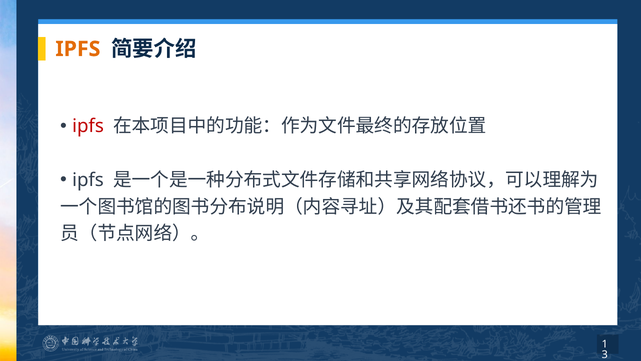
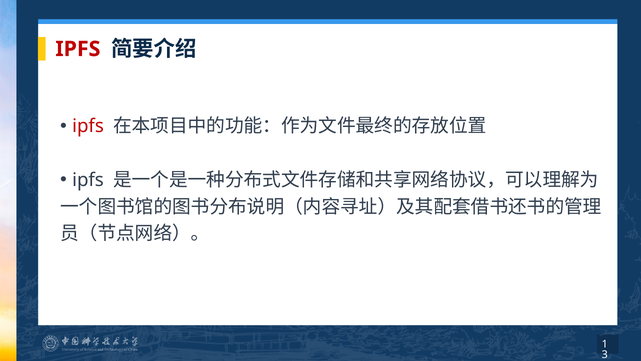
IPFS at (78, 49) colour: orange -> red
